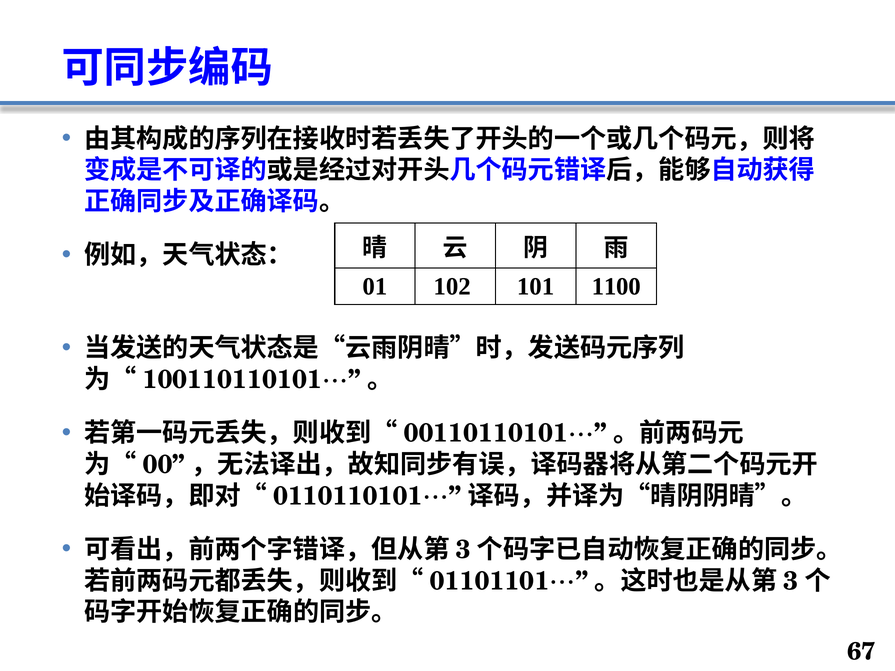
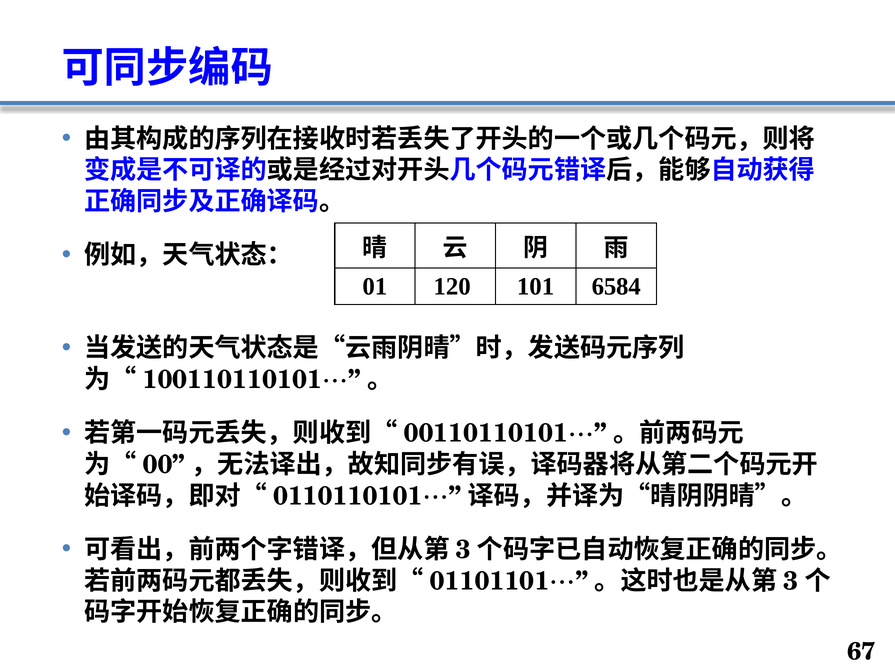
102: 102 -> 120
1100: 1100 -> 6584
